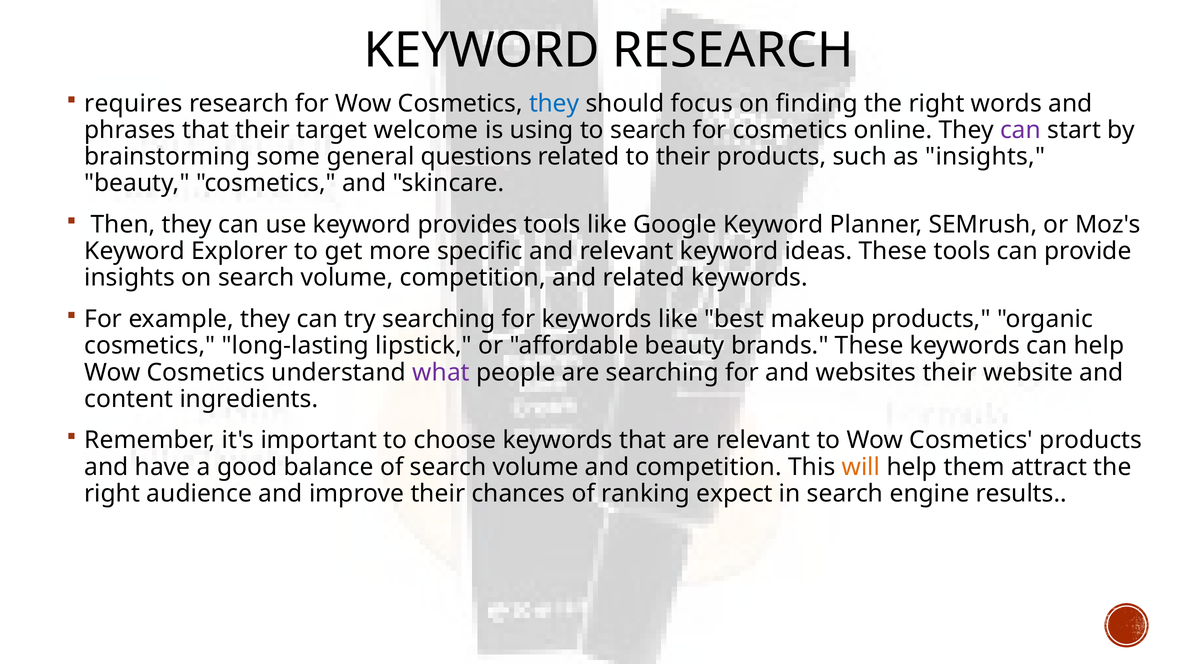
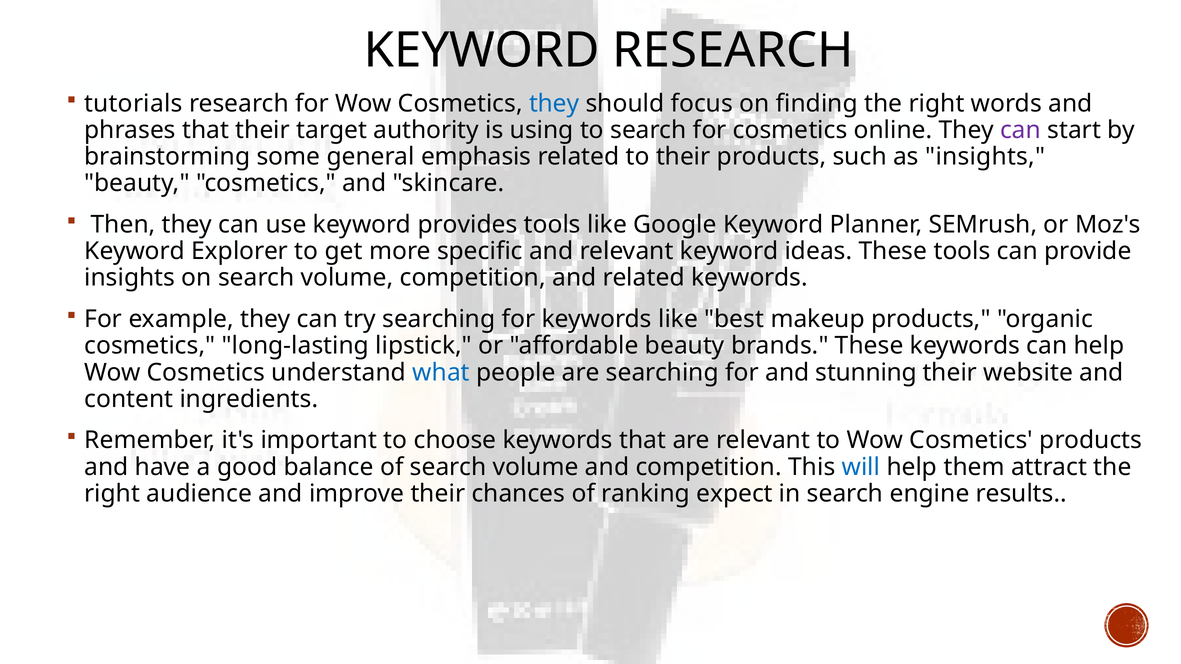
requires: requires -> tutorials
welcome: welcome -> authority
questions: questions -> emphasis
what colour: purple -> blue
websites: websites -> stunning
will colour: orange -> blue
